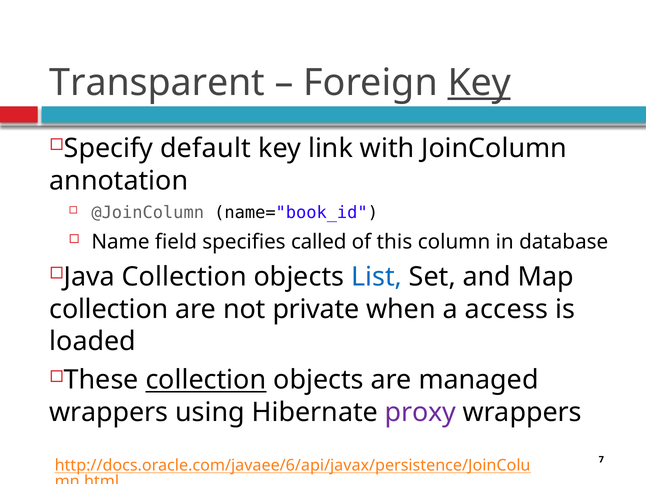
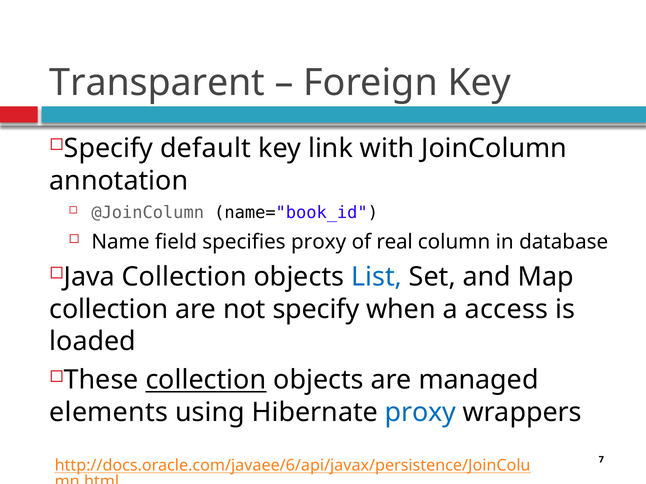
Key at (479, 83) underline: present -> none
specifies called: called -> proxy
this: this -> real
private: private -> specify
wrappers at (109, 413): wrappers -> elements
proxy at (421, 413) colour: purple -> blue
